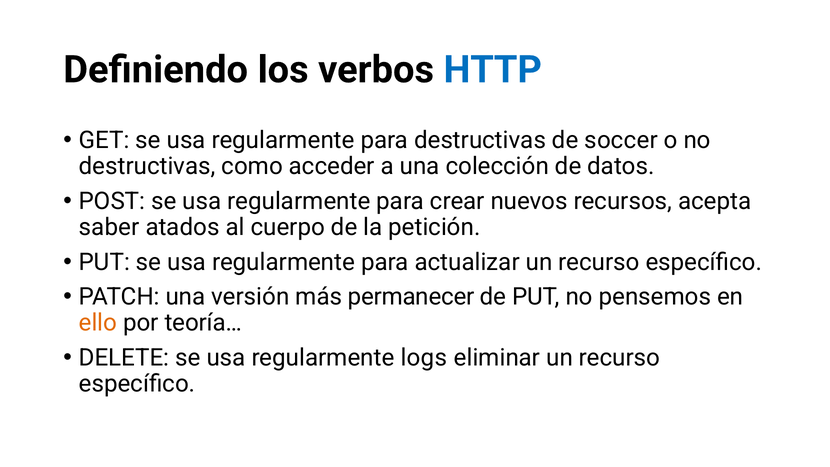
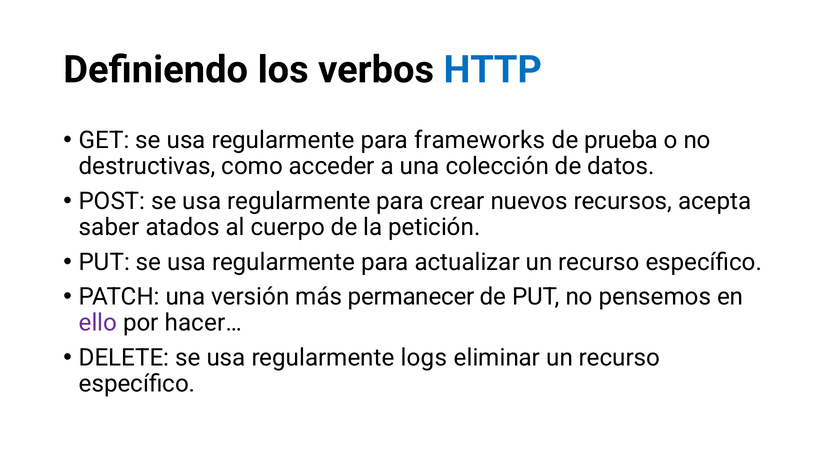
para destructivas: destructivas -> frameworks
soccer: soccer -> prueba
ello colour: orange -> purple
teoría…: teoría… -> hacer…
